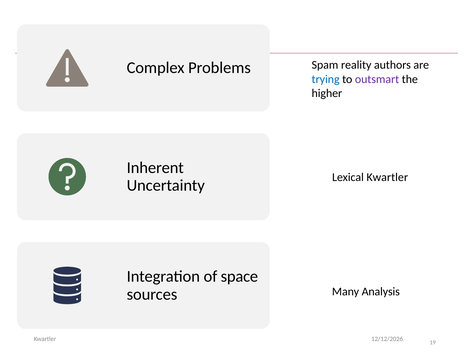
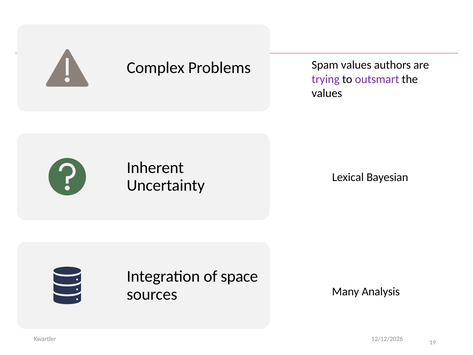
Spam reality: reality -> values
trying colour: blue -> purple
higher at (327, 93): higher -> values
Lexical Kwartler: Kwartler -> Bayesian
